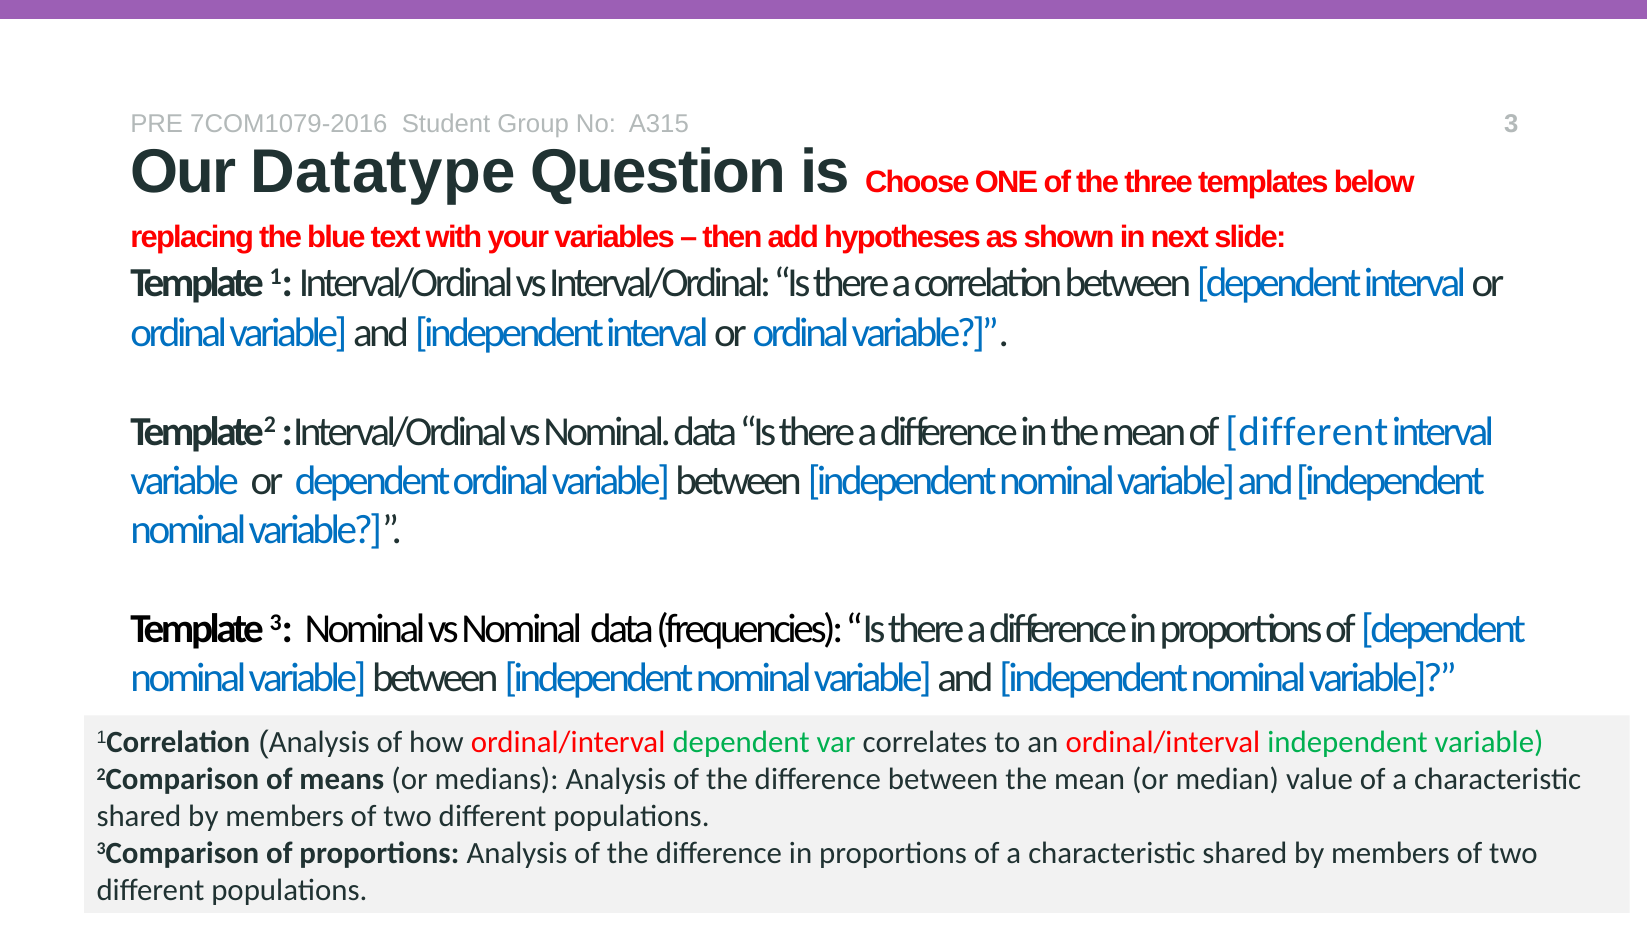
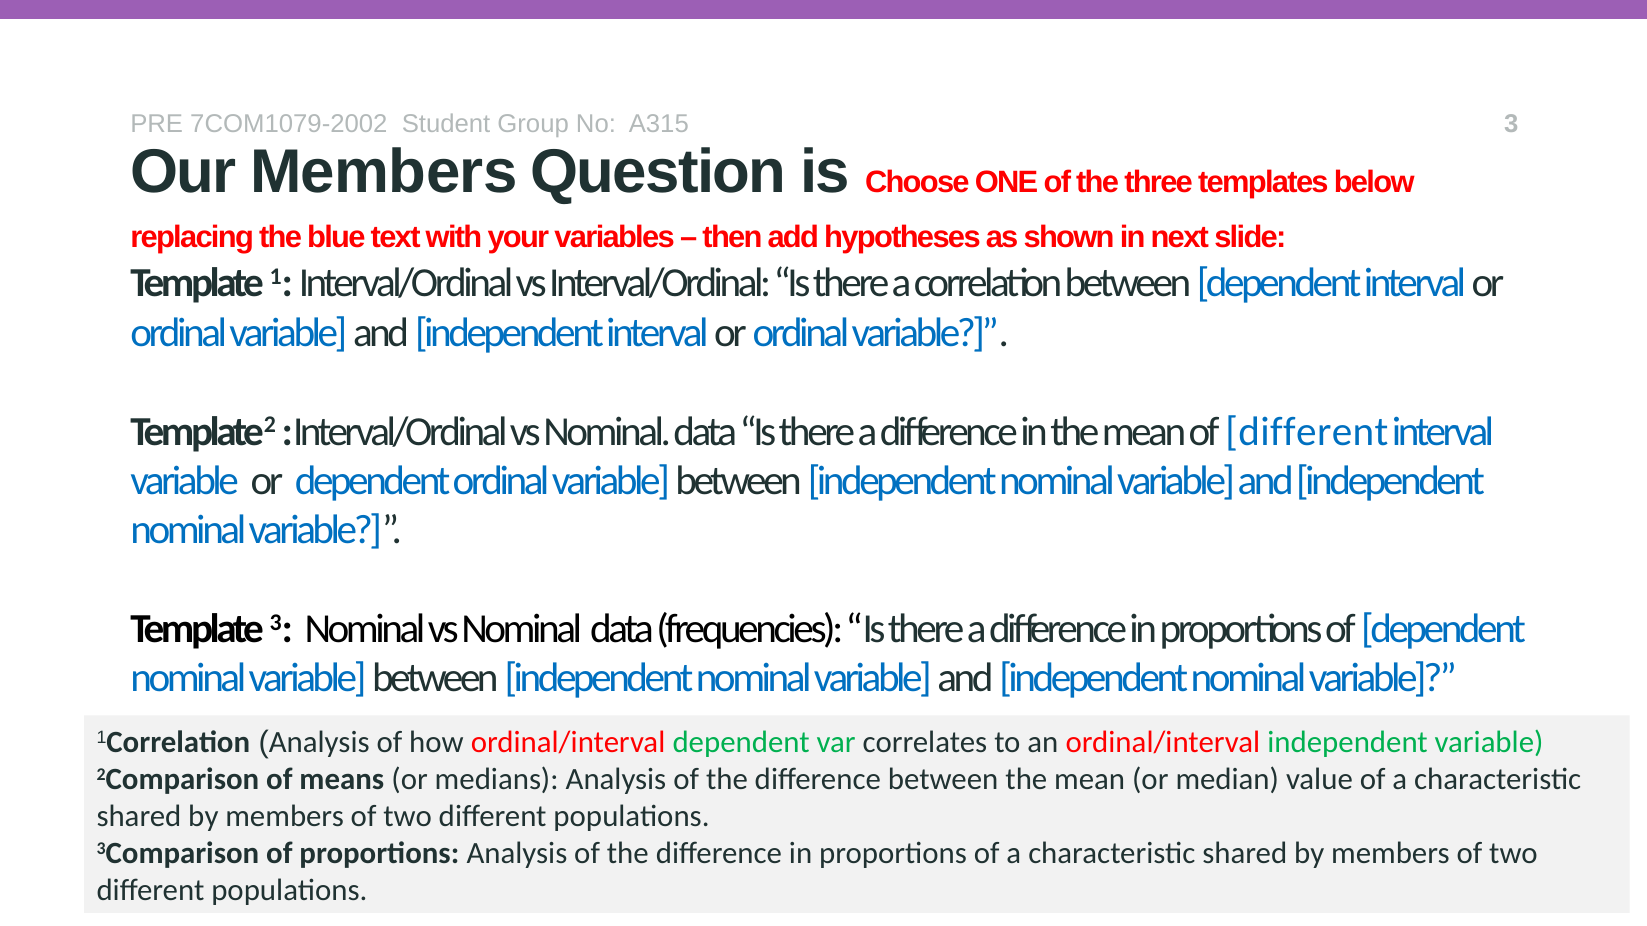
7COM1079-2016: 7COM1079-2016 -> 7COM1079-2002
Our Datatype: Datatype -> Members
